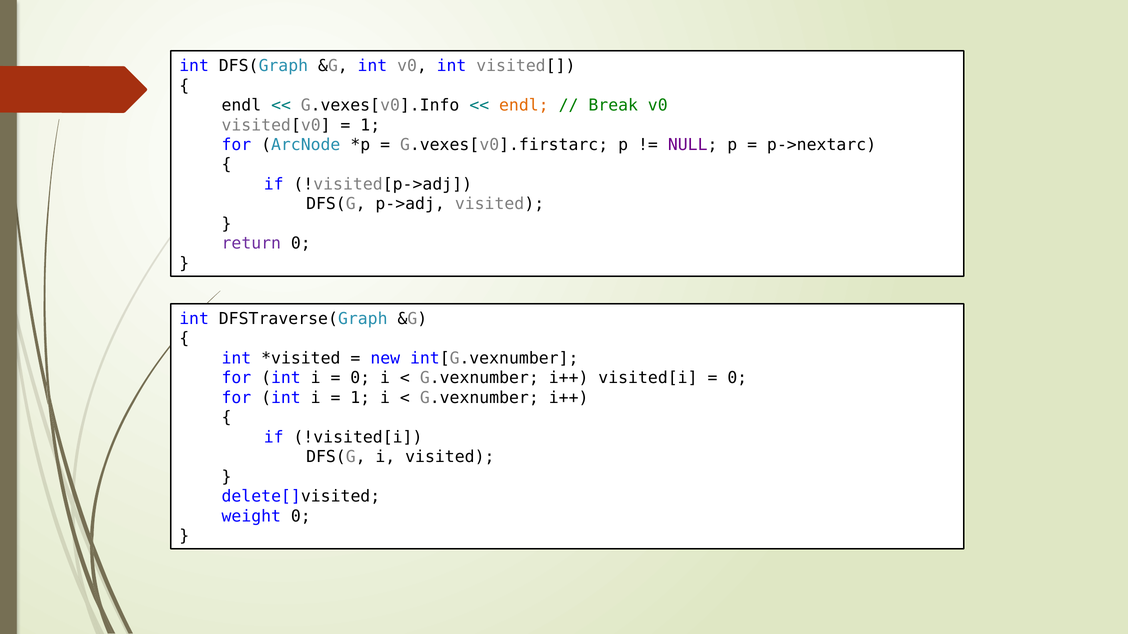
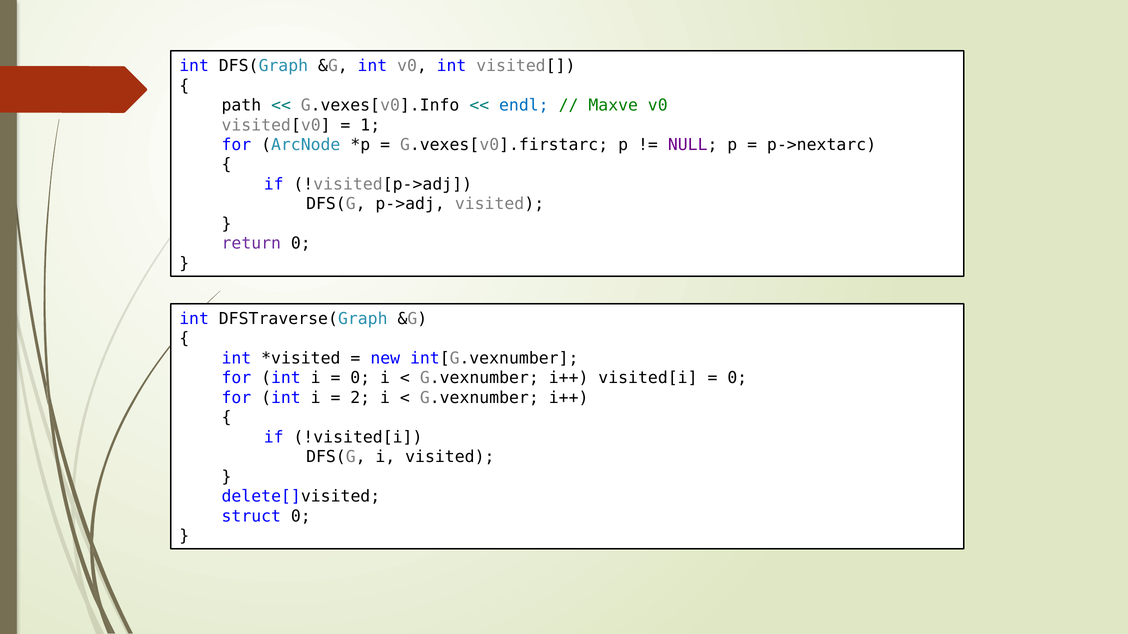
endl at (241, 105): endl -> path
endl at (524, 105) colour: orange -> blue
Break: Break -> Maxve
1 at (360, 398): 1 -> 2
weight: weight -> struct
